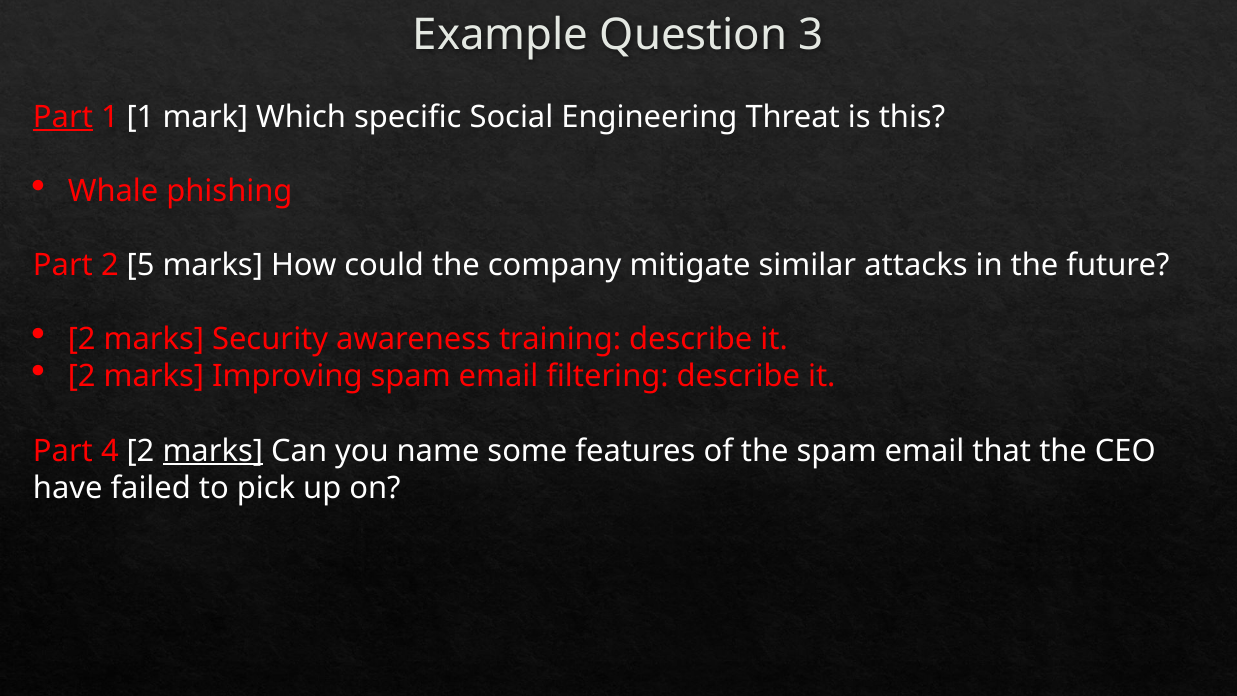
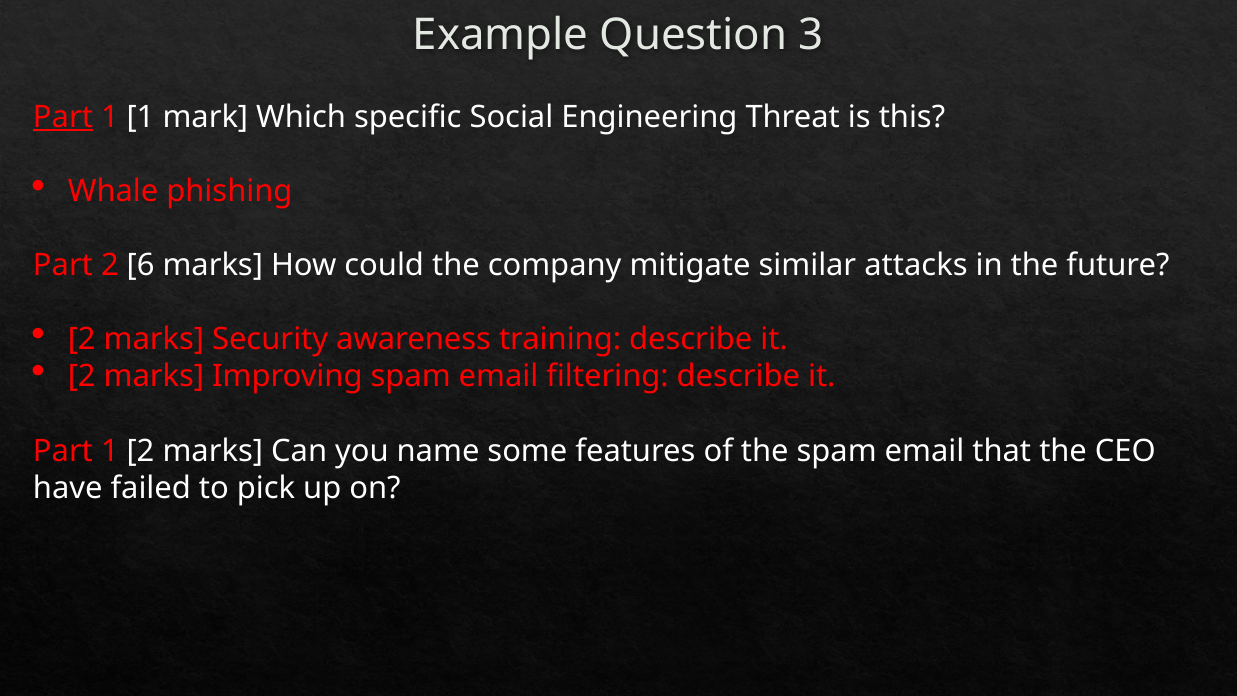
5: 5 -> 6
4 at (110, 451): 4 -> 1
marks at (213, 451) underline: present -> none
